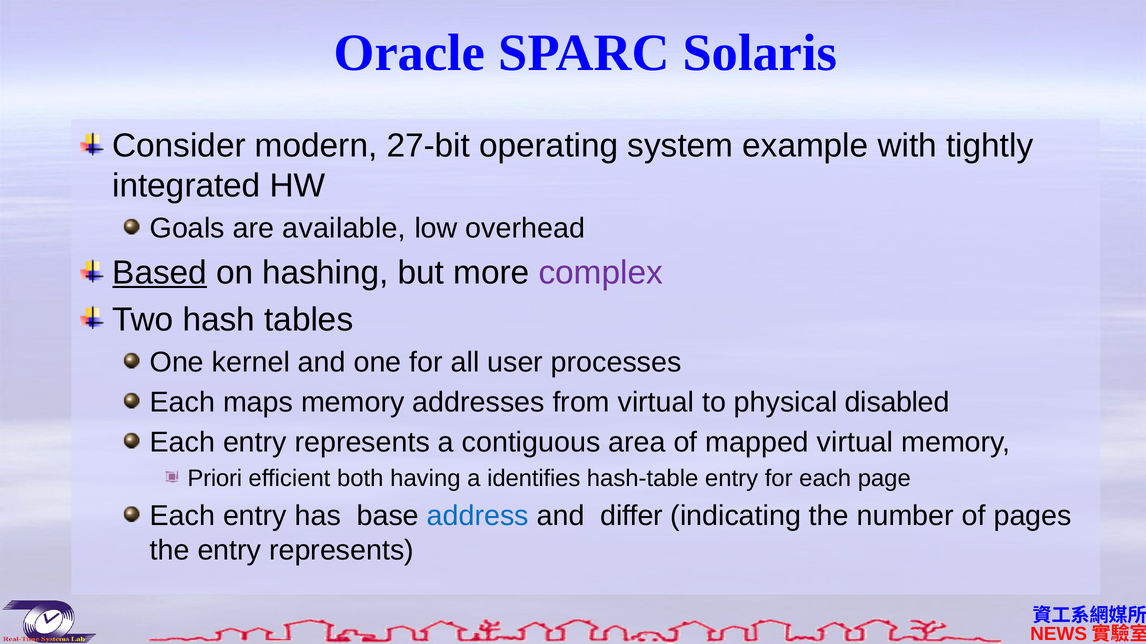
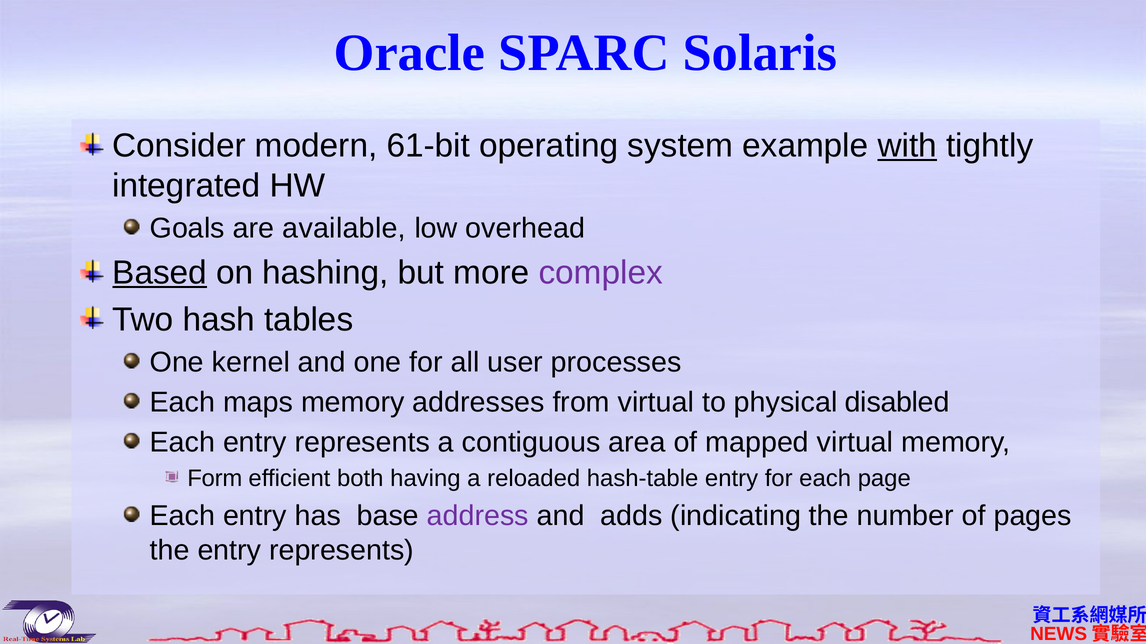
27-bit: 27-bit -> 61-bit
with underline: none -> present
Priori: Priori -> Form
identifies: identifies -> reloaded
address colour: blue -> purple
differ: differ -> adds
